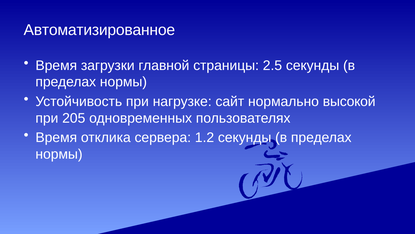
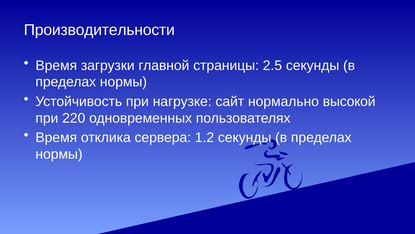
Автоматизированное: Автоматизированное -> Производительности
205: 205 -> 220
